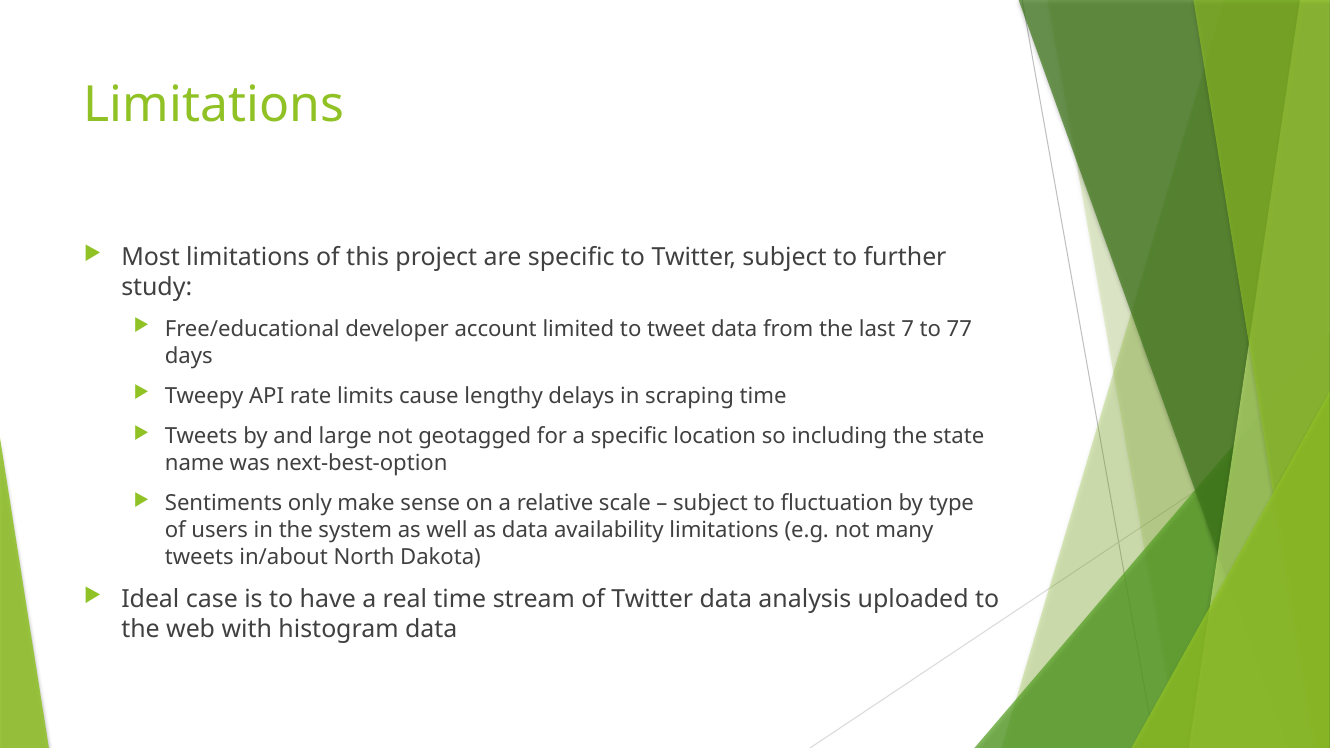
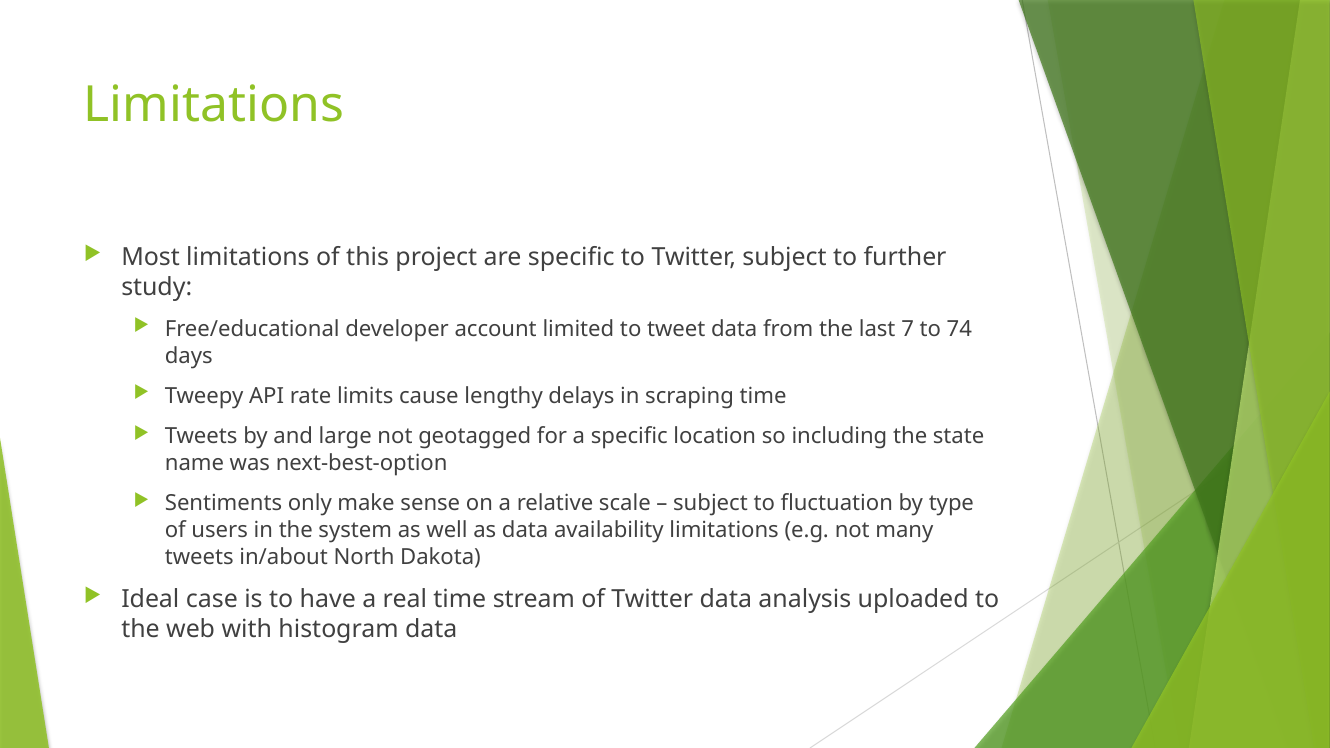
77: 77 -> 74
